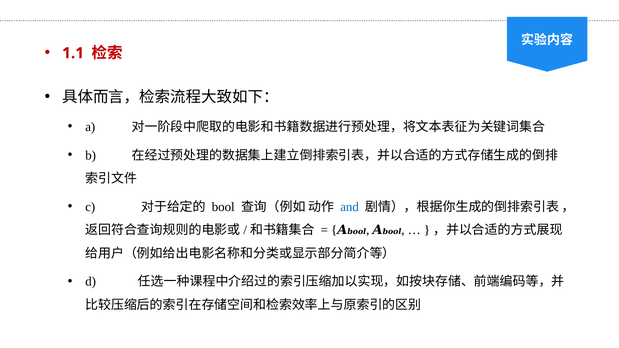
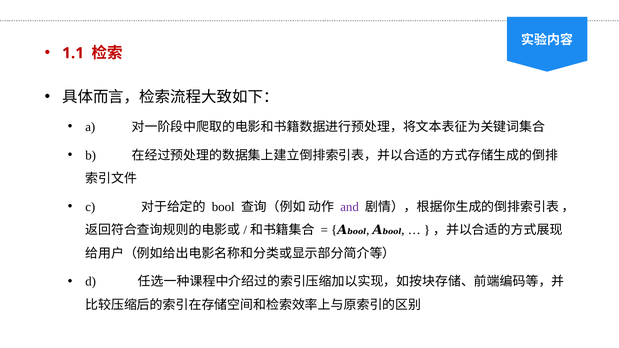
and colour: blue -> purple
